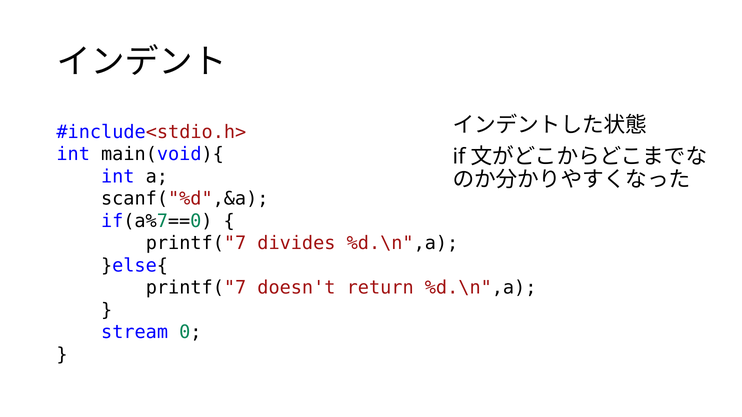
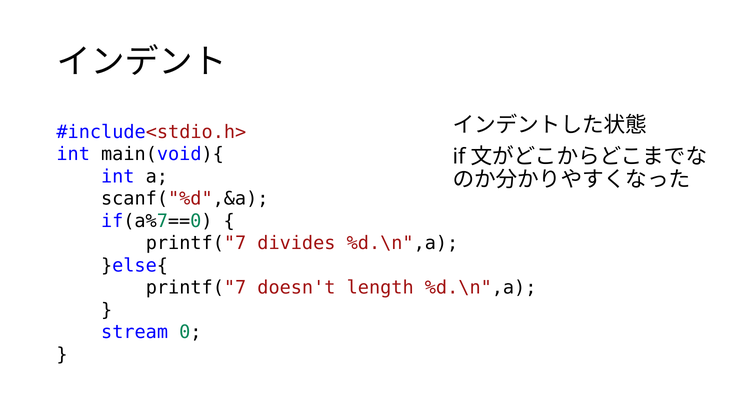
return: return -> length
